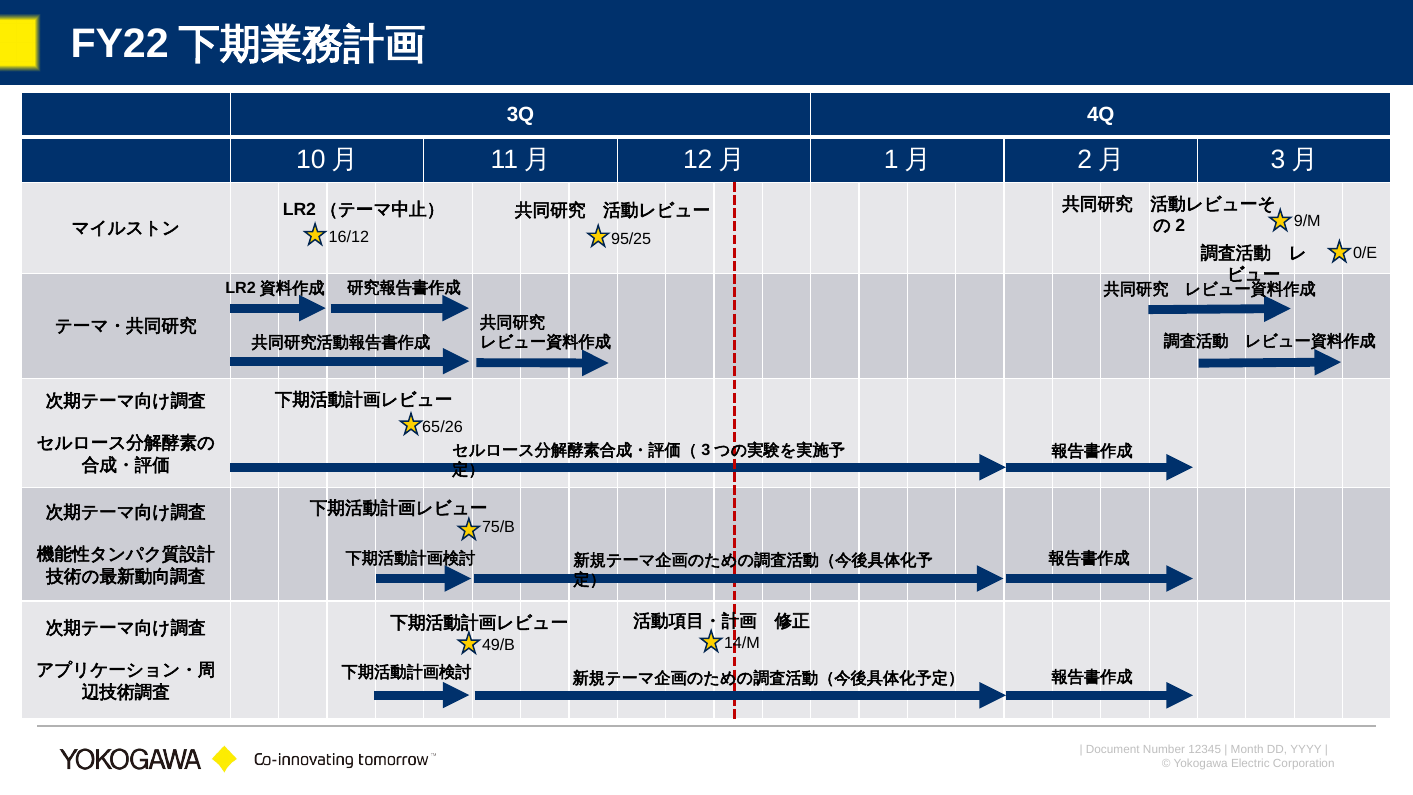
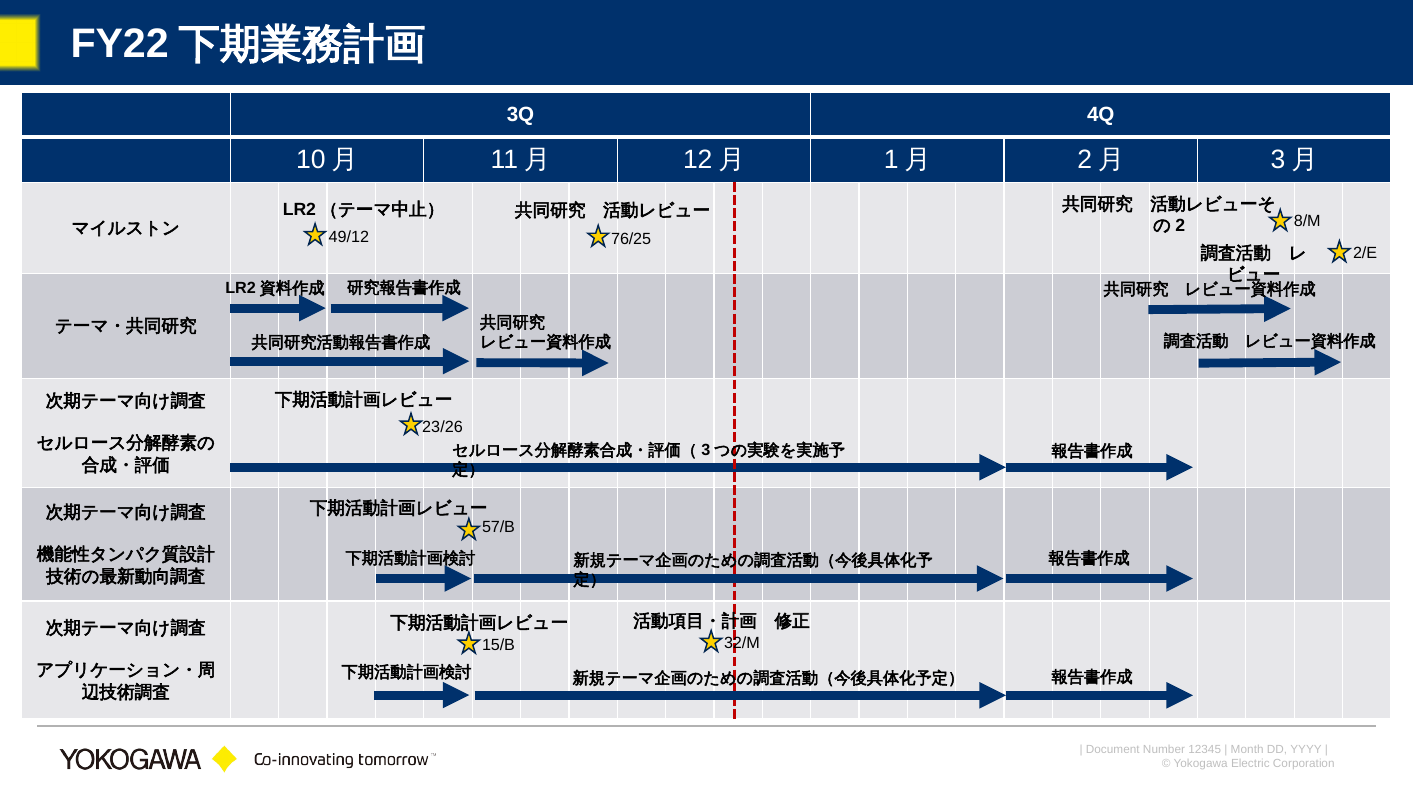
9/M: 9/M -> 8/M
16/12: 16/12 -> 49/12
95/25: 95/25 -> 76/25
0/E: 0/E -> 2/E
65/26: 65/26 -> 23/26
75/B: 75/B -> 57/B
14/M: 14/M -> 32/M
49/B: 49/B -> 15/B
